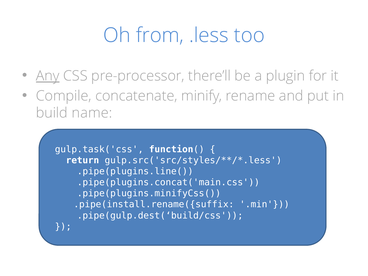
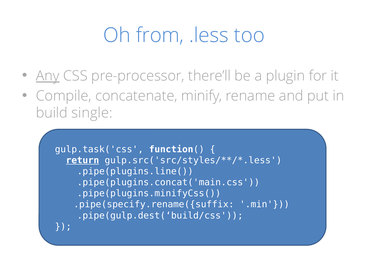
name: name -> single
return underline: none -> present
.pipe(install.rename({suffix: .pipe(install.rename({suffix -> .pipe(specify.rename({suffix
